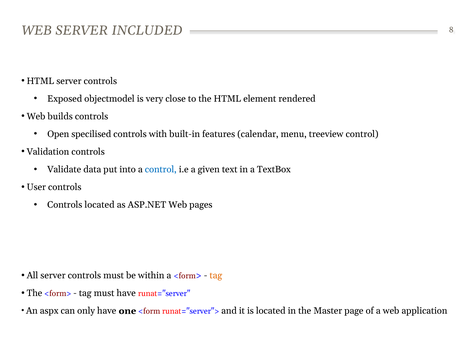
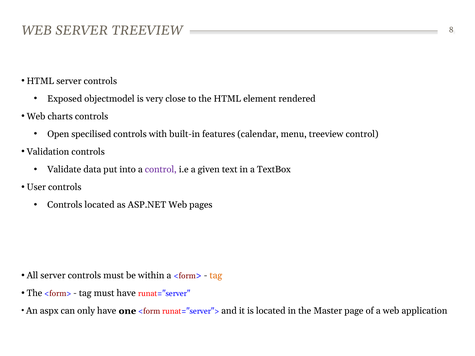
SERVER INCLUDED: INCLUDED -> TREEVIEW
builds: builds -> charts
control at (161, 170) colour: blue -> purple
